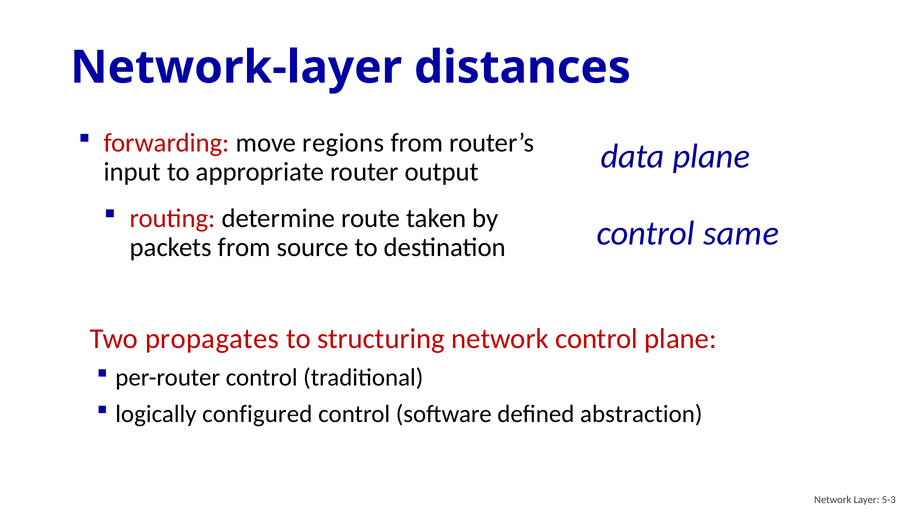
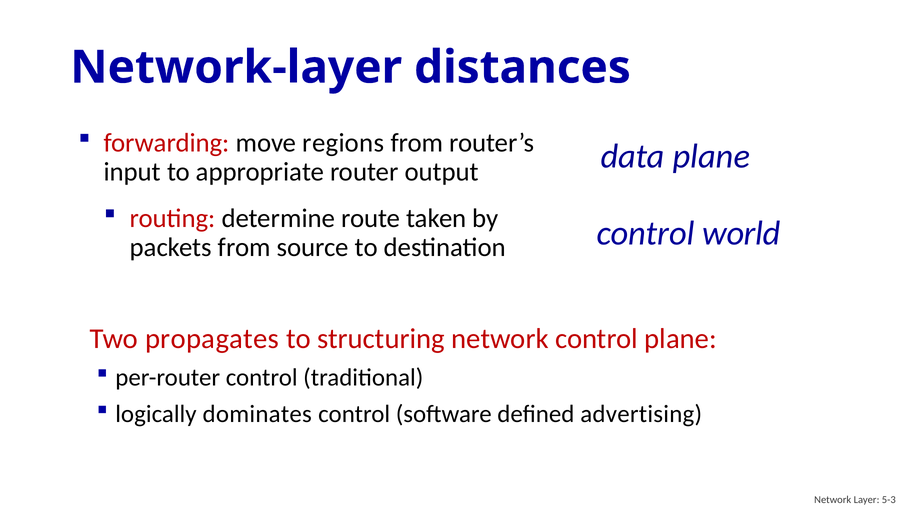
same: same -> world
configured: configured -> dominates
abstraction: abstraction -> advertising
